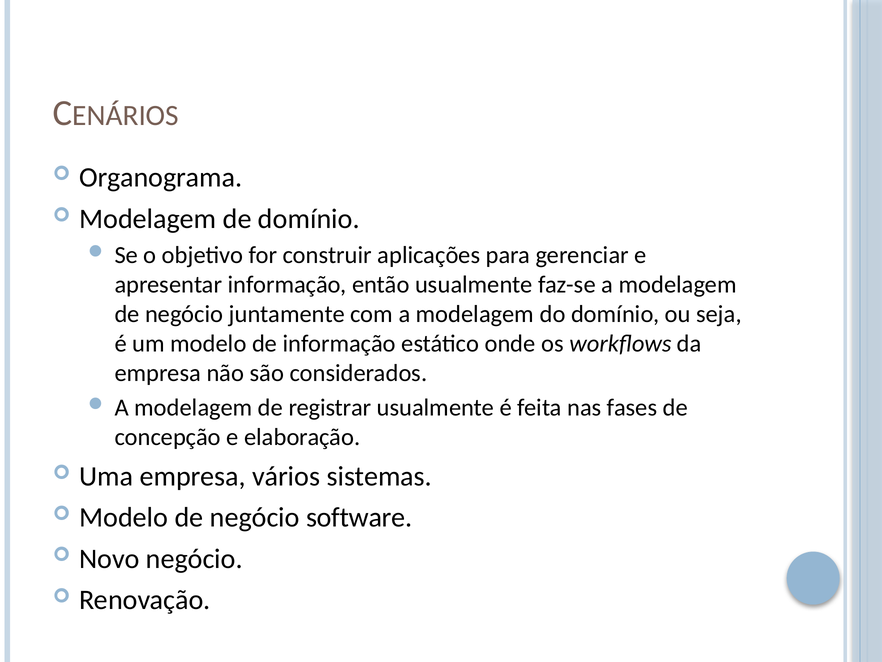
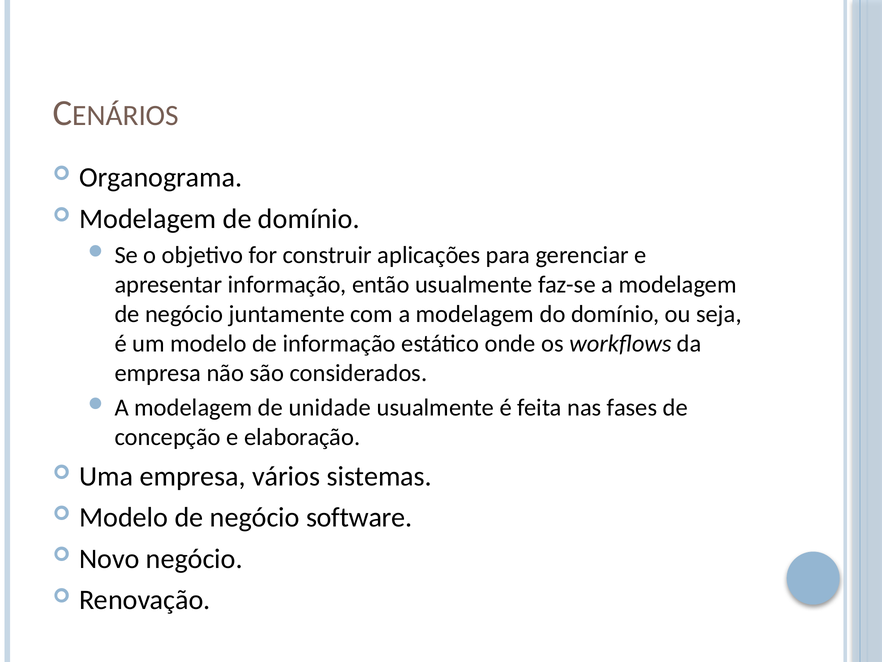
registrar: registrar -> unidade
